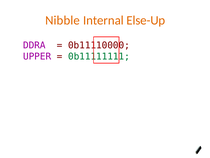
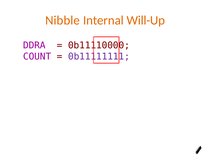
Else-Up: Else-Up -> Will-Up
UPPER: UPPER -> COUNT
0b11111111 colour: green -> purple
